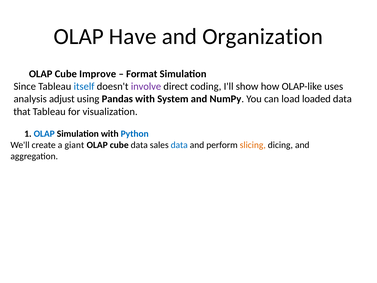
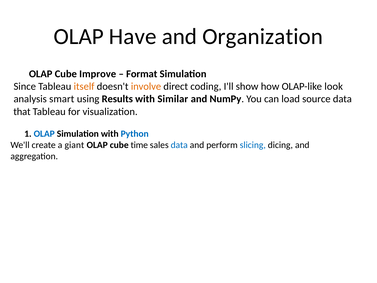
itself colour: blue -> orange
involve colour: purple -> orange
uses: uses -> look
adjust: adjust -> smart
Pandas: Pandas -> Results
System: System -> Similar
loaded: loaded -> source
cube data: data -> time
slicing colour: orange -> blue
